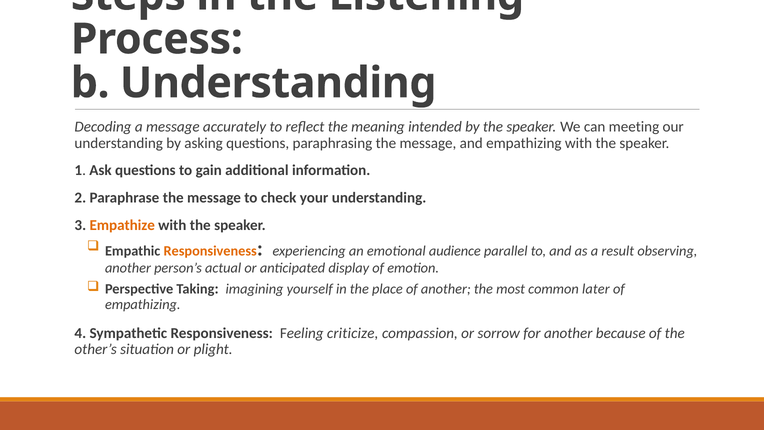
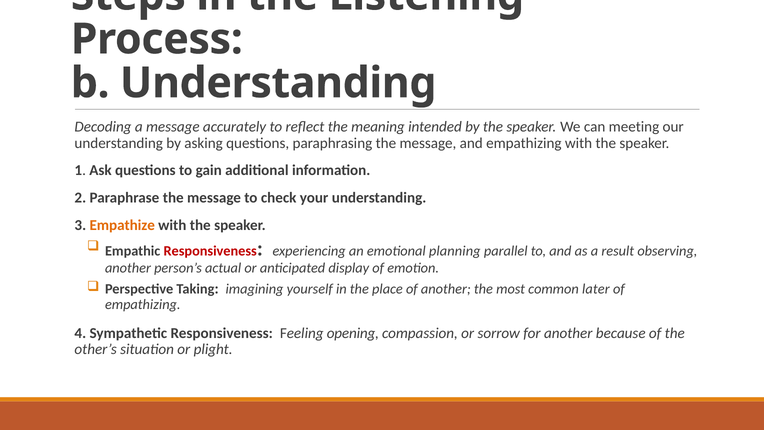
Responsiveness at (210, 251) colour: orange -> red
audience: audience -> planning
criticize: criticize -> opening
